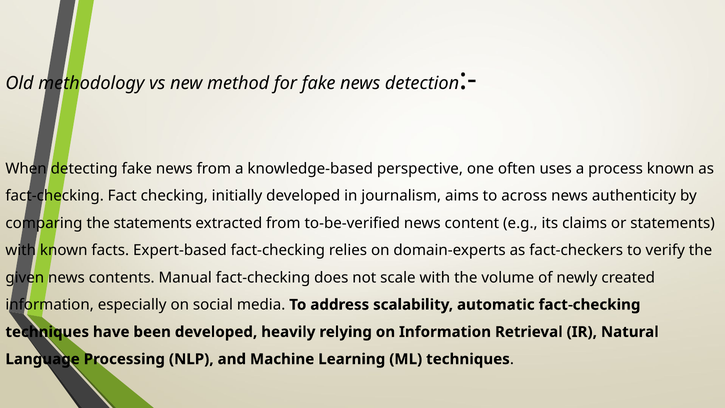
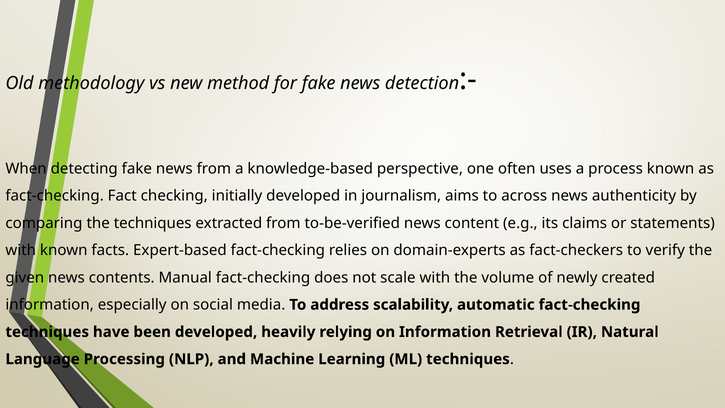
the statements: statements -> techniques
